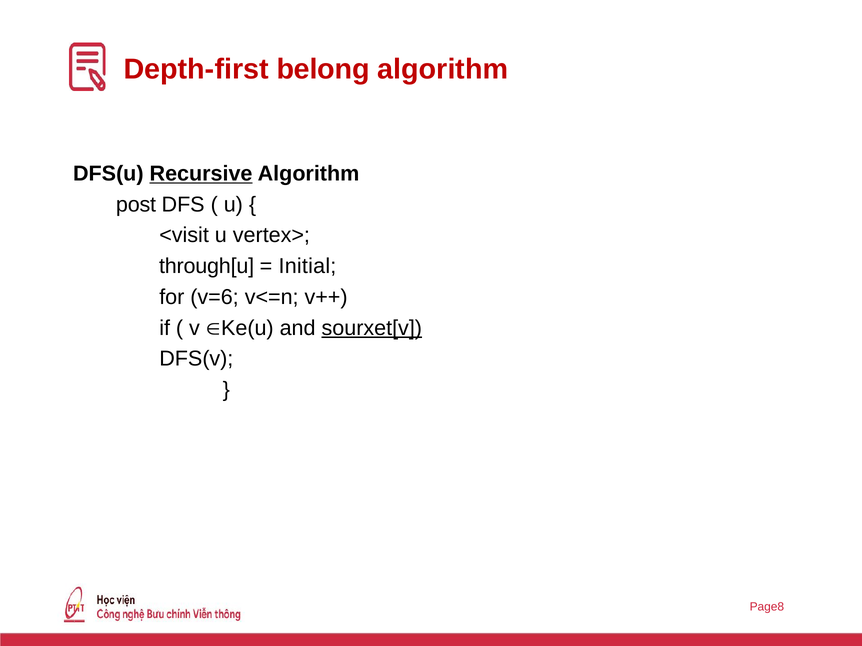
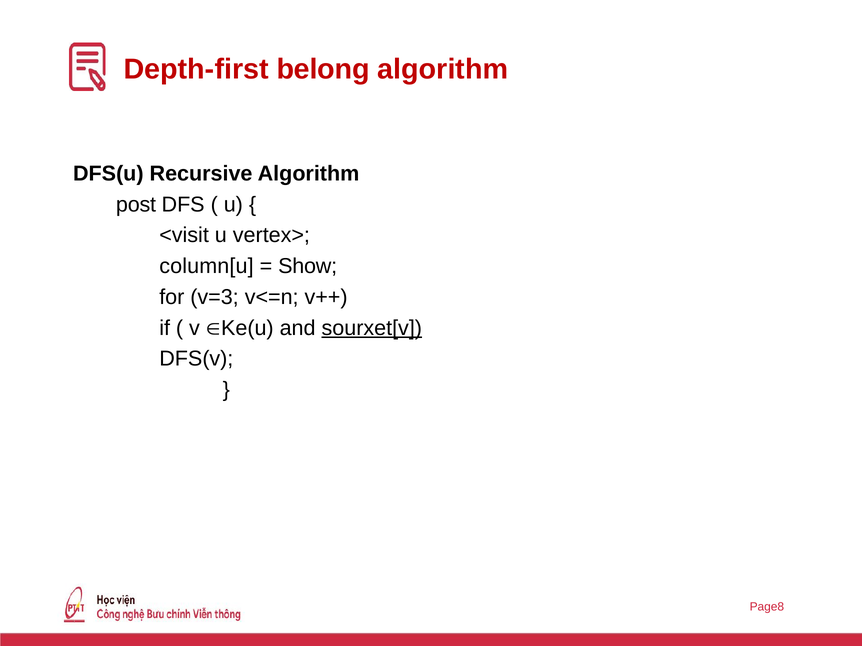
Recursive underline: present -> none
through[u: through[u -> column[u
Initial: Initial -> Show
v=6: v=6 -> v=3
